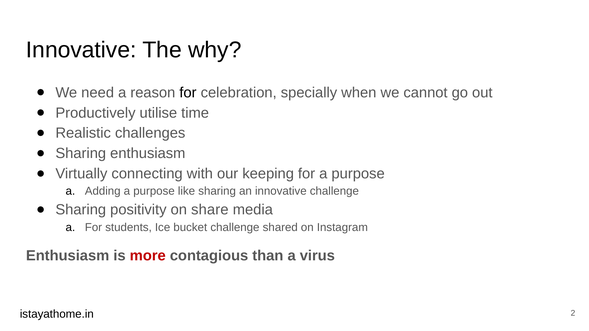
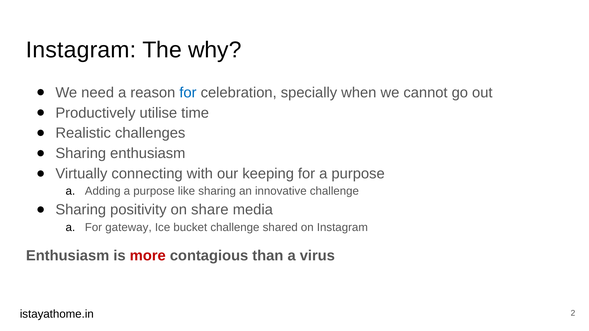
Innovative at (81, 50): Innovative -> Instagram
for at (188, 93) colour: black -> blue
students: students -> gateway
